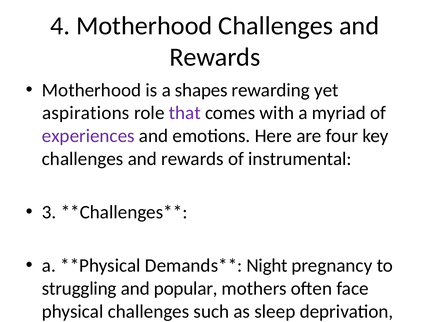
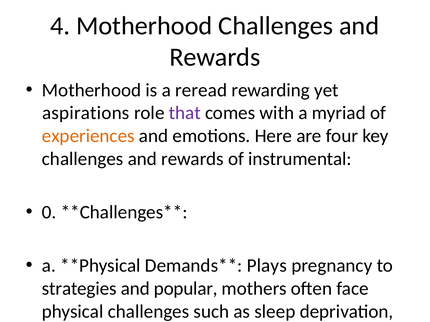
shapes: shapes -> reread
experiences at (88, 136) colour: purple -> orange
3: 3 -> 0
Night: Night -> Plays
struggling: struggling -> strategies
